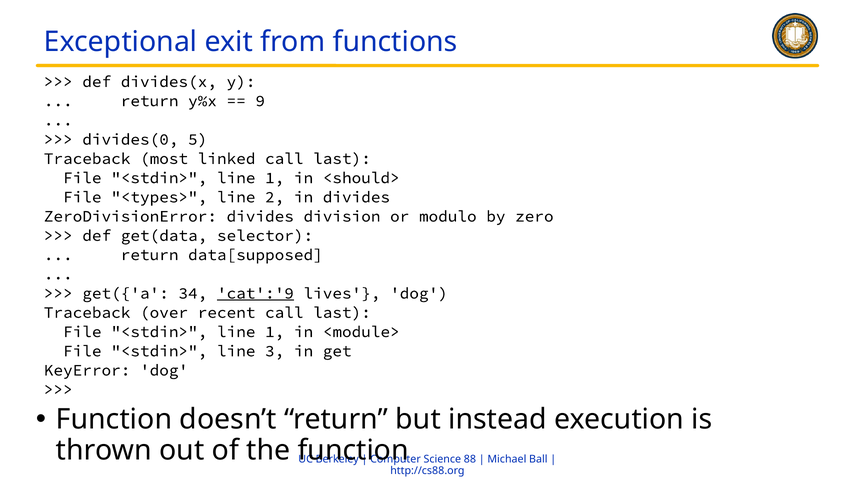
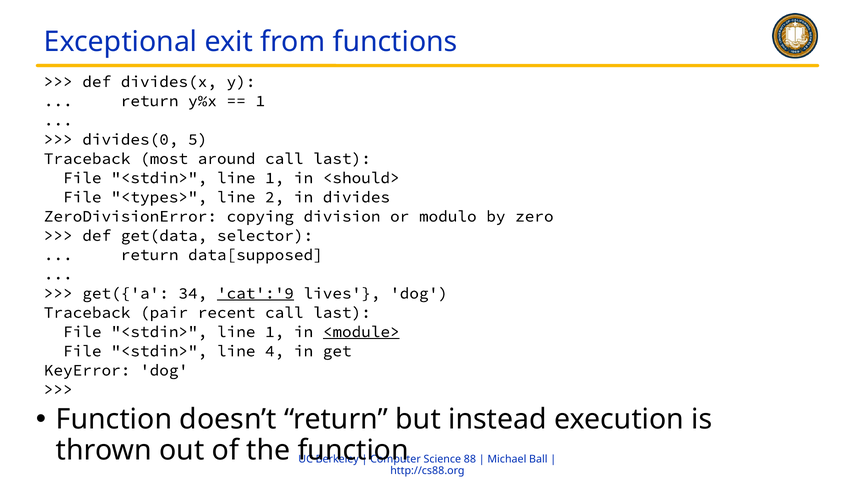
9 at (260, 101): 9 -> 1
linked: linked -> around
ZeroDivisionError divides: divides -> copying
over: over -> pair
<module> underline: none -> present
3: 3 -> 4
